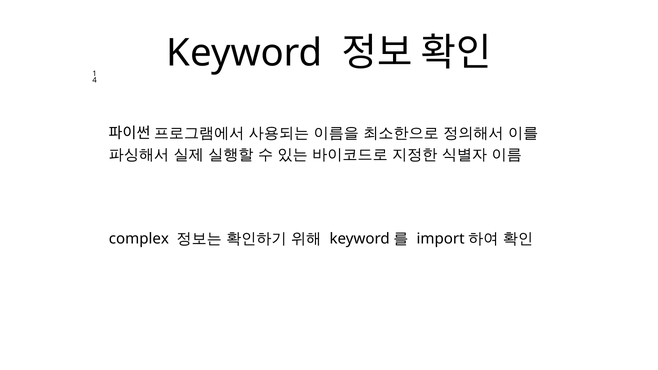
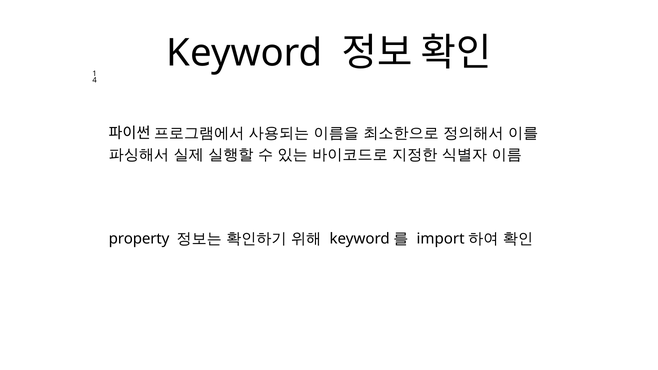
complex: complex -> property
